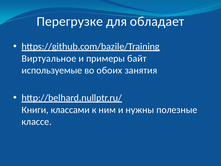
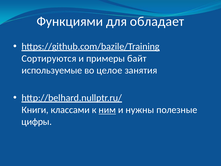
Перегрузке: Перегрузке -> Функциями
Виртуальное: Виртуальное -> Сортируются
обоих: обоих -> целое
ним underline: none -> present
классе: классе -> цифры
